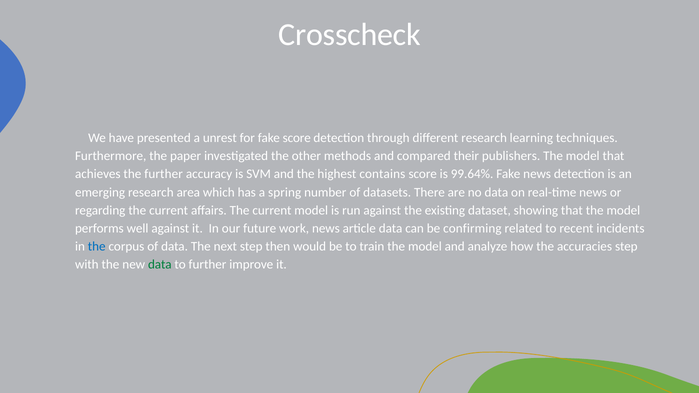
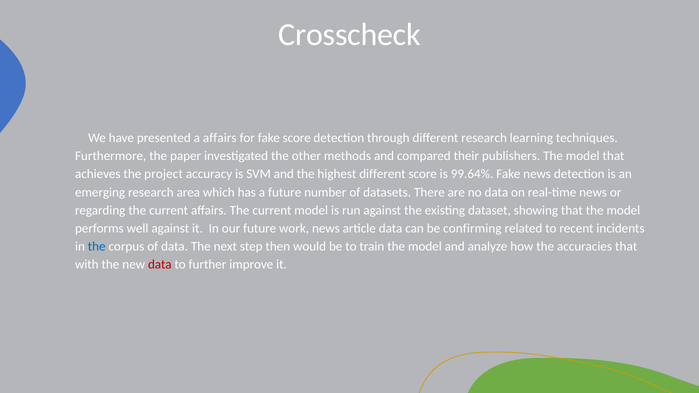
a unrest: unrest -> affairs
the further: further -> project
highest contains: contains -> different
a spring: spring -> future
accuracies step: step -> that
data at (160, 265) colour: green -> red
